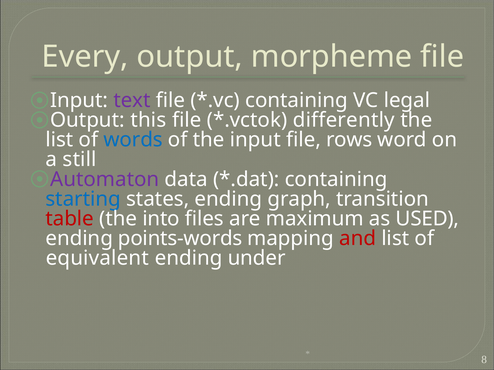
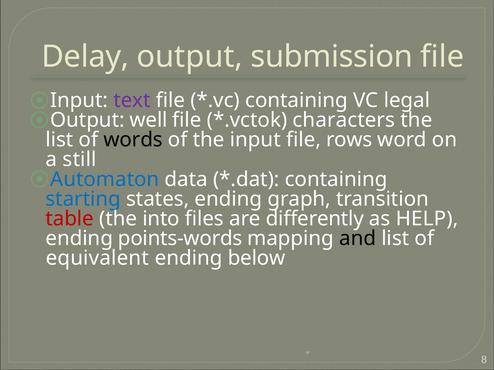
Every: Every -> Delay
morpheme: morpheme -> submission
this: this -> well
differently: differently -> characters
words colour: blue -> black
Automaton colour: purple -> blue
maximum: maximum -> differently
USED: USED -> HELP
and colour: red -> black
under: under -> below
